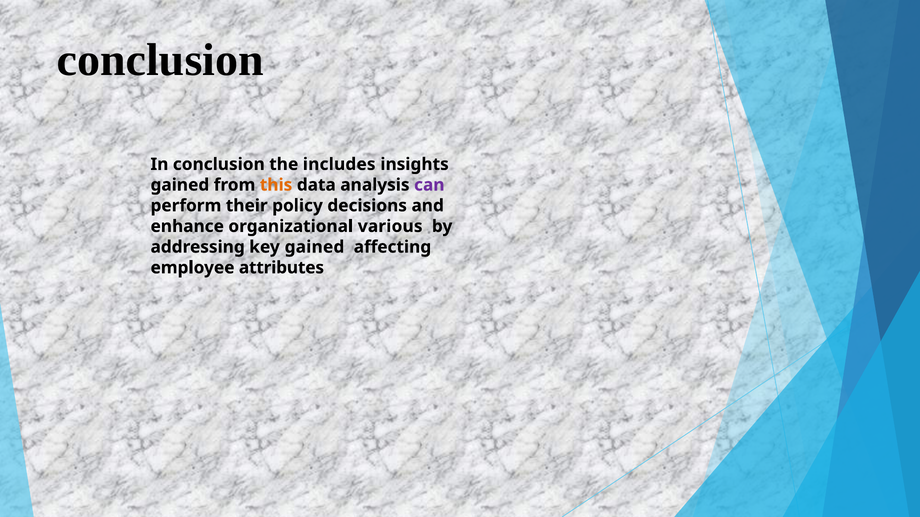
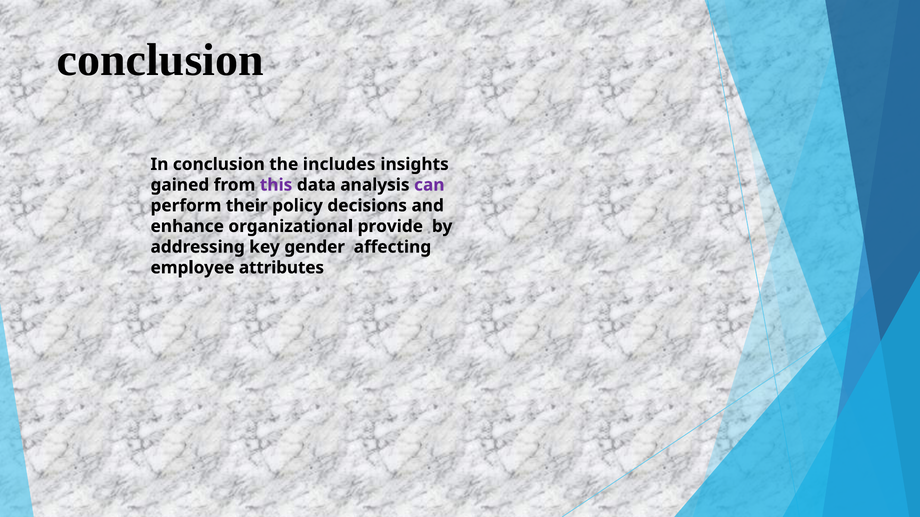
this colour: orange -> purple
various: various -> provide
key gained: gained -> gender
